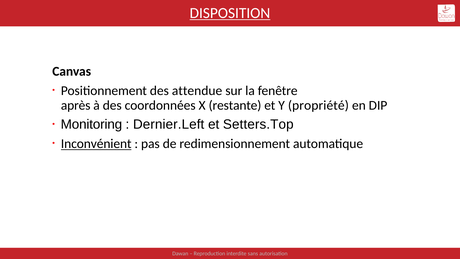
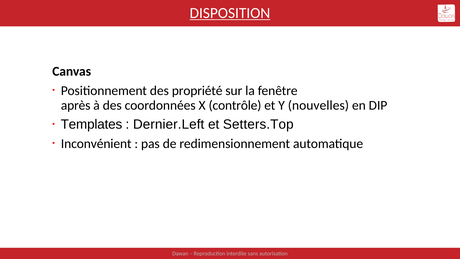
attendue: attendue -> propriété
restante: restante -> contrôle
propriété: propriété -> nouvelles
Monitoring: Monitoring -> Templates
Inconvénient underline: present -> none
